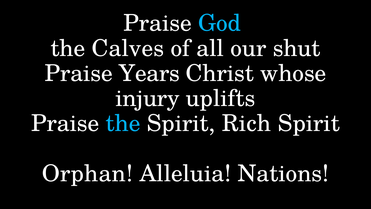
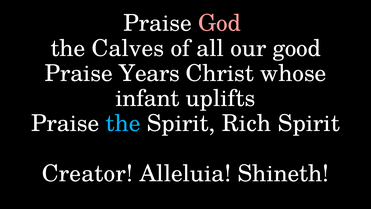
God colour: light blue -> pink
shut: shut -> good
injury: injury -> infant
Orphan: Orphan -> Creator
Nations: Nations -> Shineth
